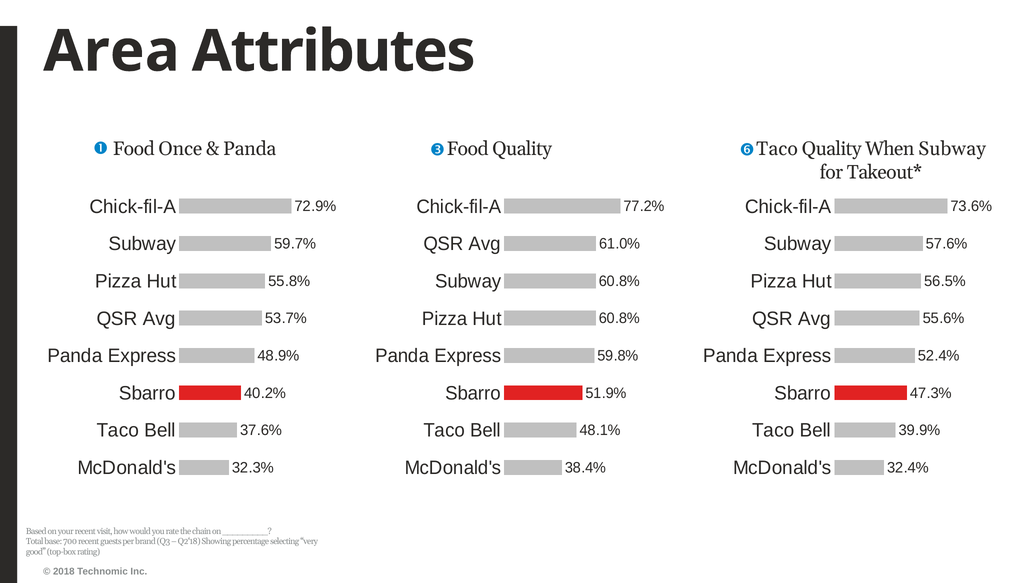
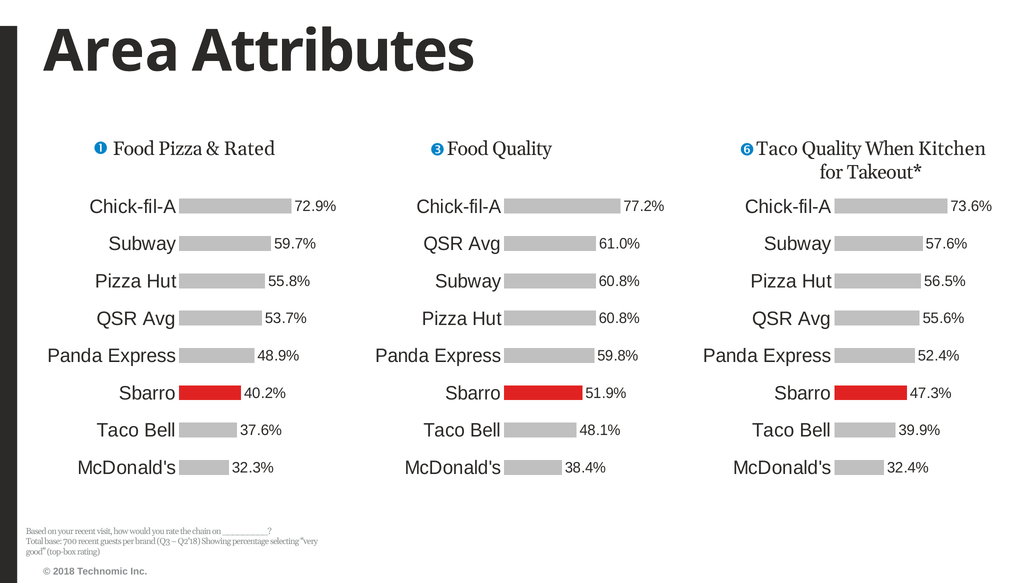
Food Once: Once -> Pizza
Panda at (250, 149): Panda -> Rated
When Subway: Subway -> Kitchen
